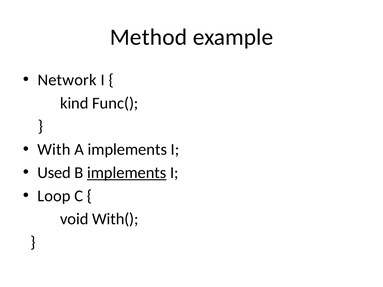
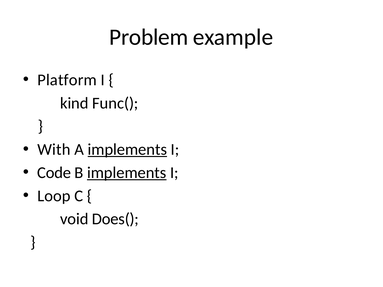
Method: Method -> Problem
Network: Network -> Platform
implements at (127, 150) underline: none -> present
Used: Used -> Code
With(: With( -> Does(
